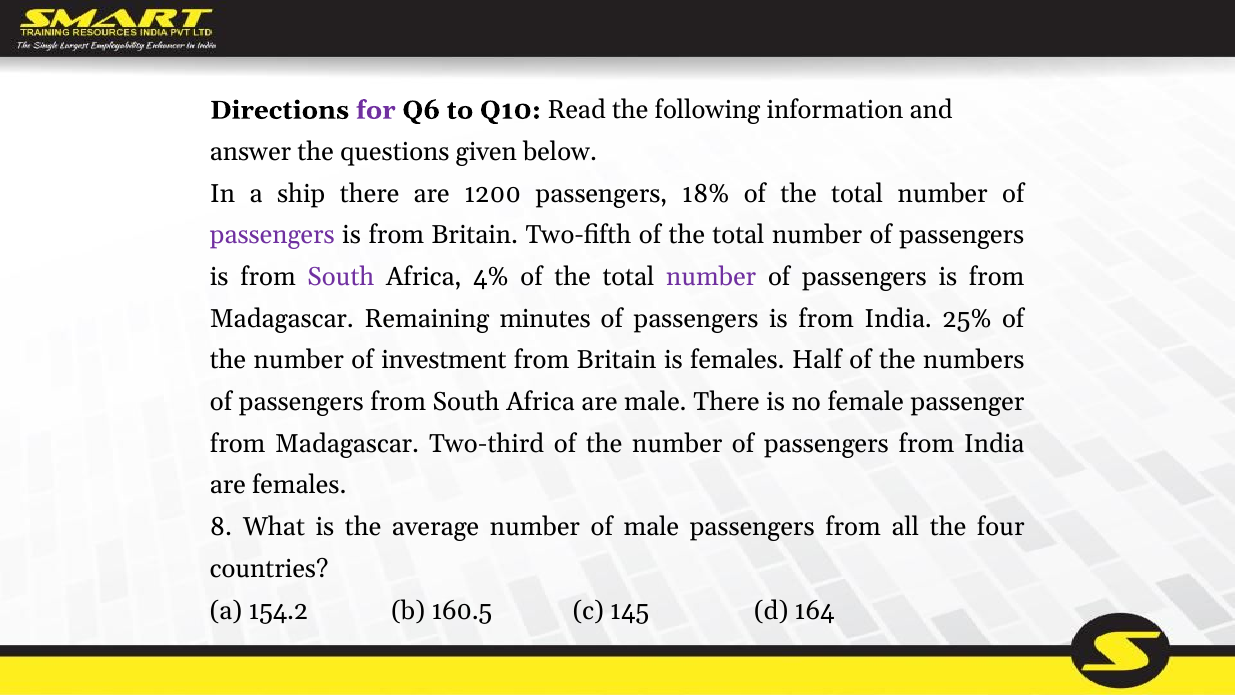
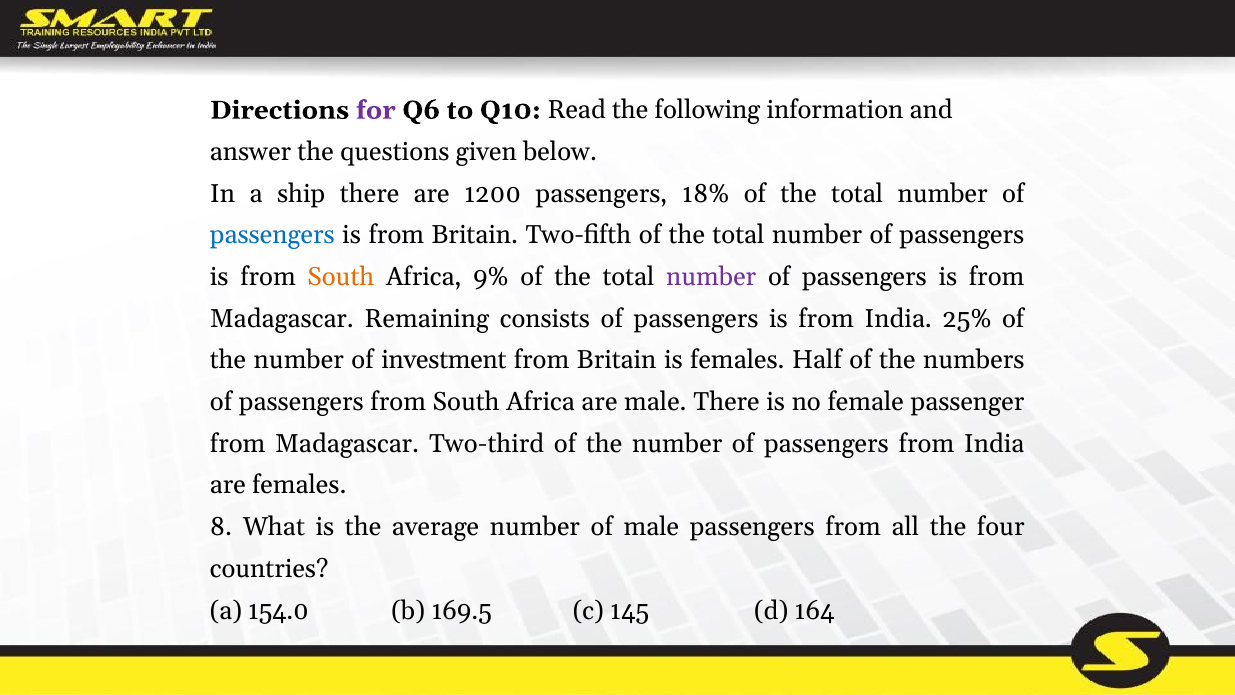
passengers at (272, 235) colour: purple -> blue
South at (341, 277) colour: purple -> orange
4%: 4% -> 9%
minutes: minutes -> consists
154.2: 154.2 -> 154.0
160.5: 160.5 -> 169.5
